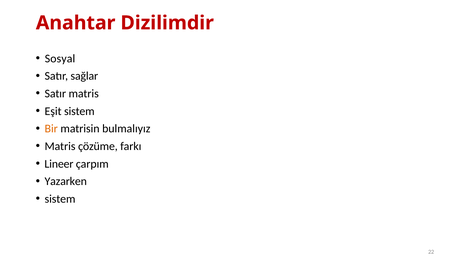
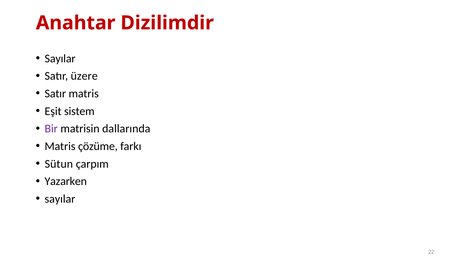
Sosyal at (60, 59): Sosyal -> Sayılar
sağlar: sağlar -> üzere
Bir colour: orange -> purple
bulmalıyız: bulmalıyız -> dallarında
Lineer: Lineer -> Sütun
sistem at (60, 199): sistem -> sayılar
